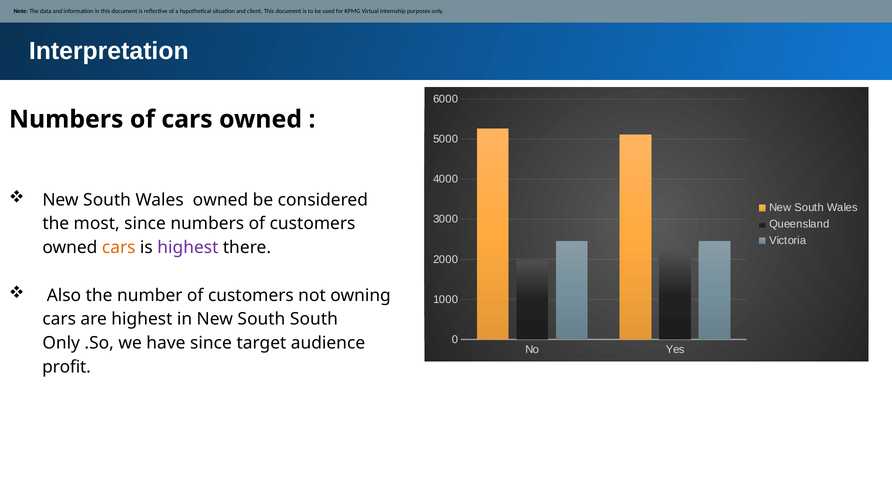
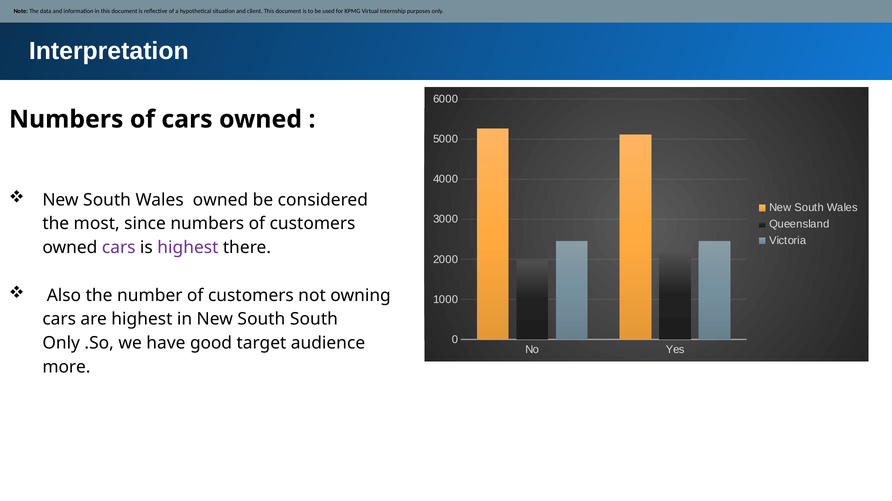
cars at (119, 248) colour: orange -> purple
have since: since -> good
profit: profit -> more
